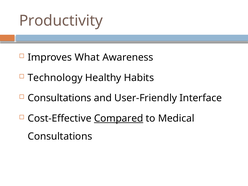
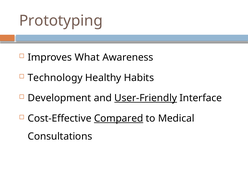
Productivity: Productivity -> Prototyping
Consultations at (60, 98): Consultations -> Development
User-Friendly underline: none -> present
